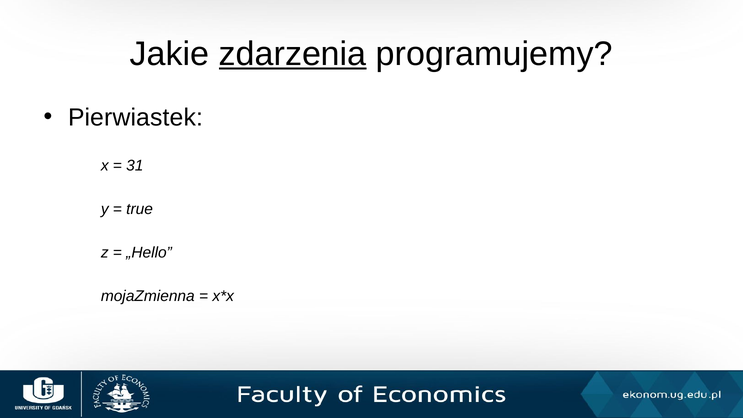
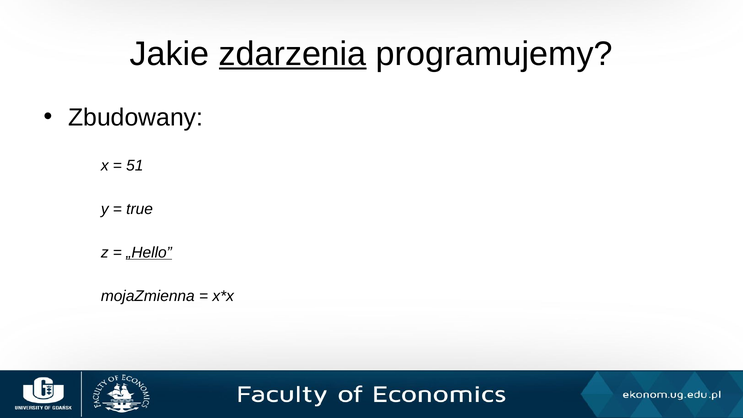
Pierwiastek: Pierwiastek -> Zbudowany
31: 31 -> 51
„Hello underline: none -> present
